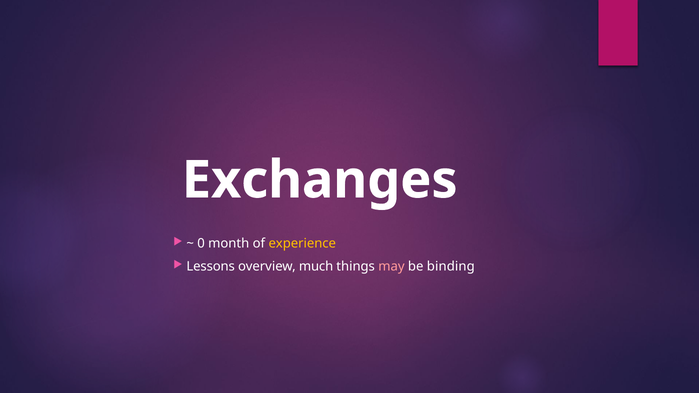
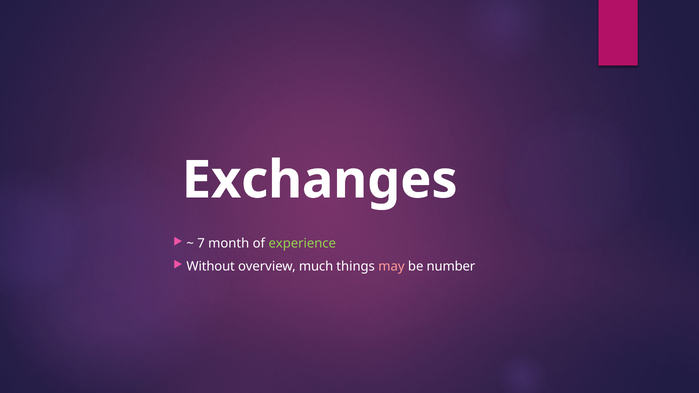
0: 0 -> 7
experience colour: yellow -> light green
Lessons: Lessons -> Without
binding: binding -> number
